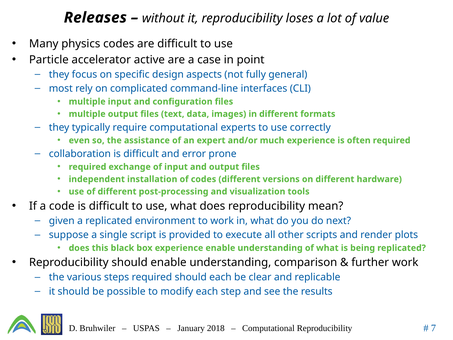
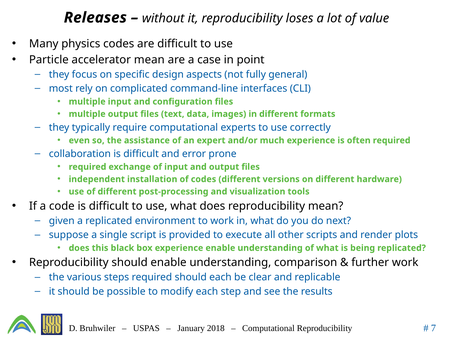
accelerator active: active -> mean
